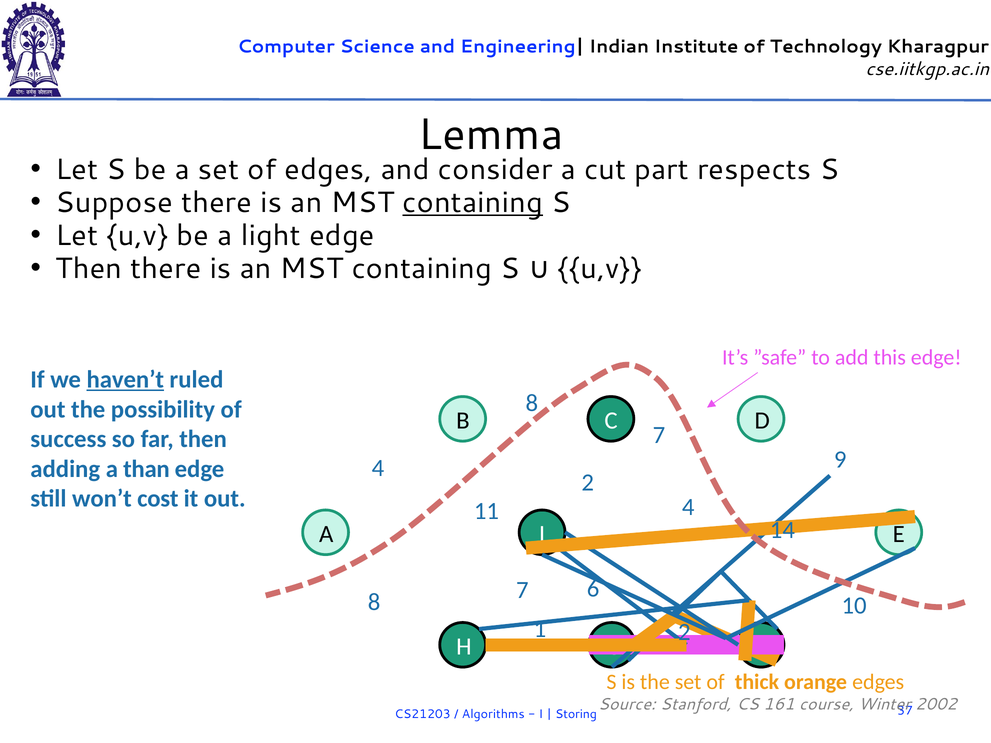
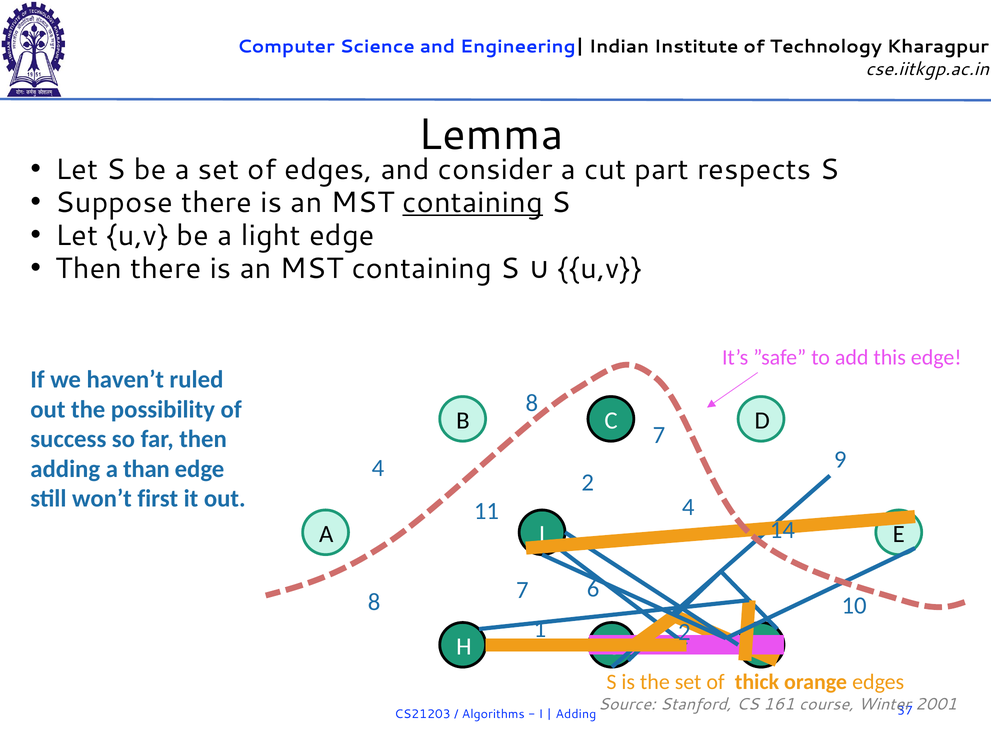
haven’t underline: present -> none
cost: cost -> first
2002: 2002 -> 2001
Storing at (576, 715): Storing -> Adding
